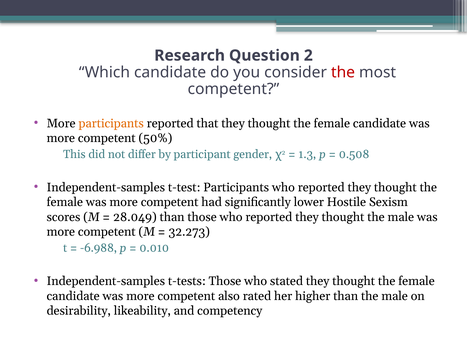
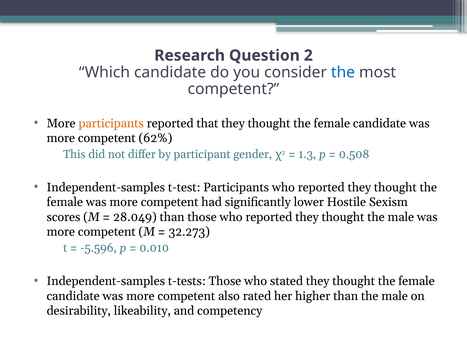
the at (343, 72) colour: red -> blue
50%: 50% -> 62%
-6.988: -6.988 -> -5.596
